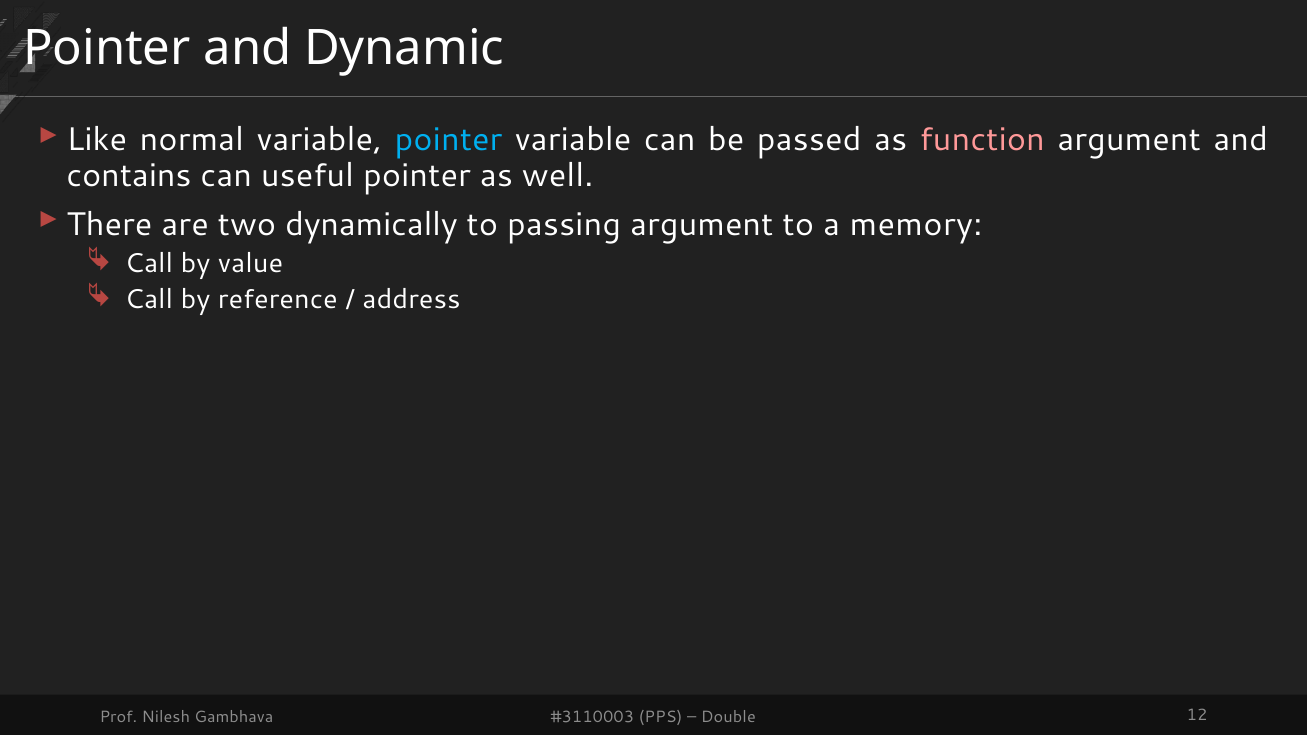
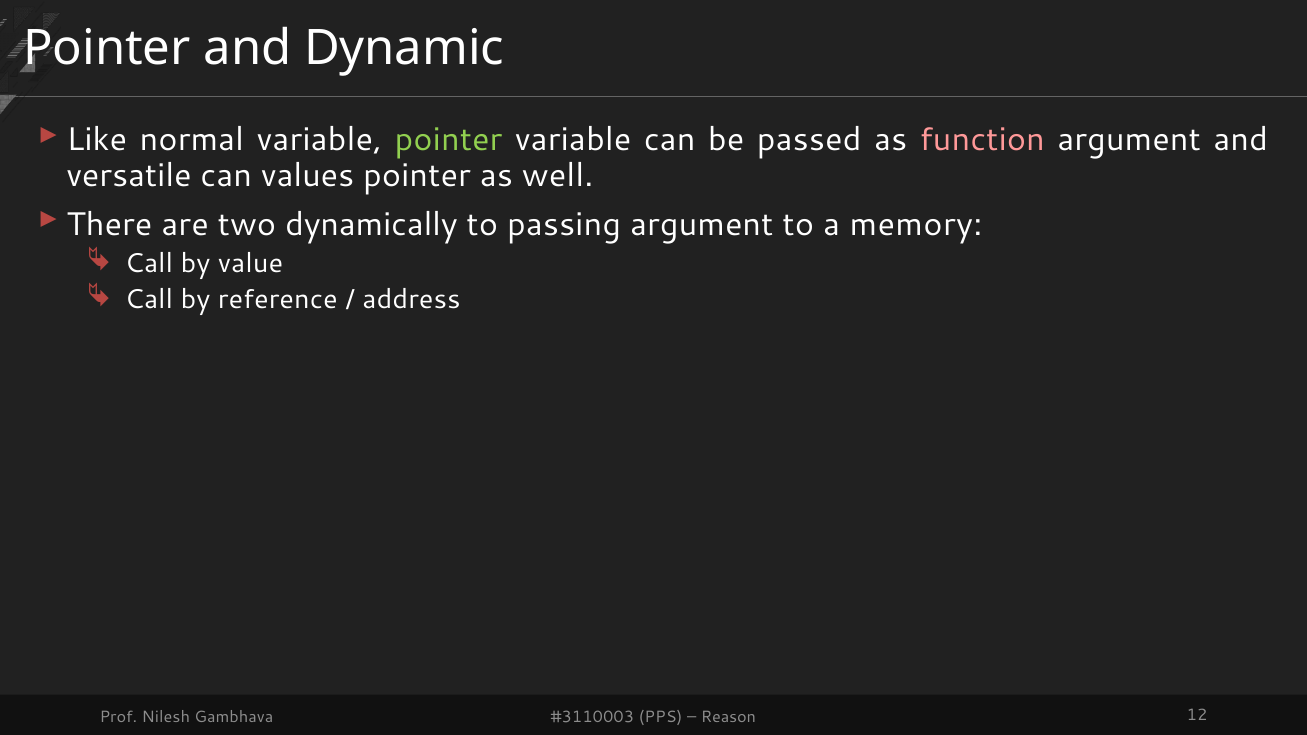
pointer at (449, 140) colour: light blue -> light green
contains: contains -> versatile
useful: useful -> values
Double: Double -> Reason
